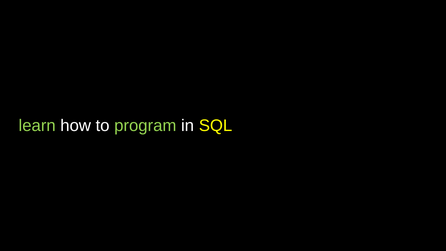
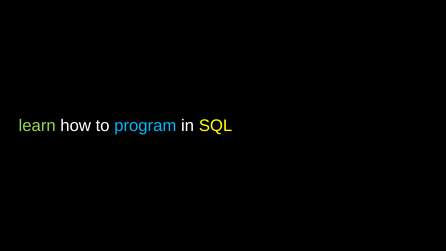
program colour: light green -> light blue
